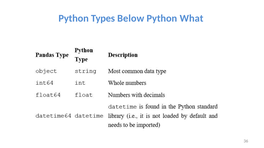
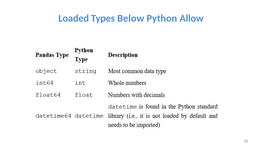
Python at (74, 18): Python -> Loaded
What: What -> Allow
